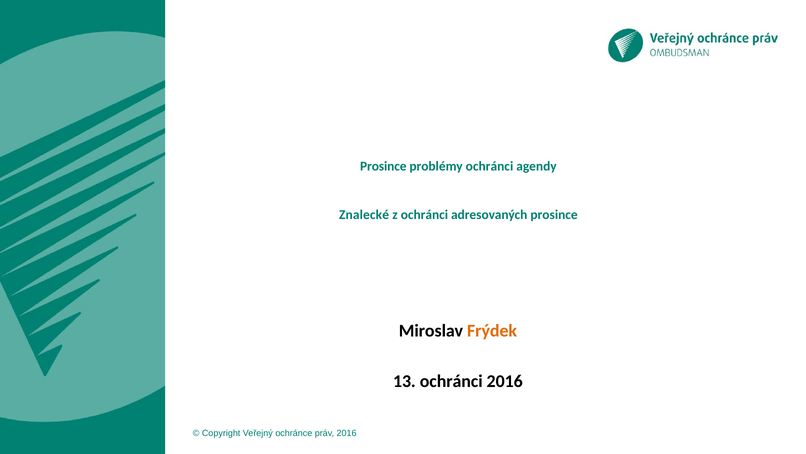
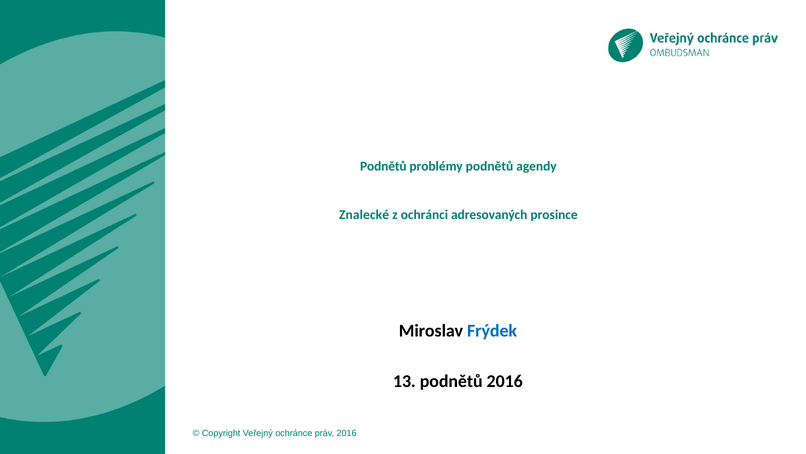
Prosince at (383, 166): Prosince -> Podnětů
problémy ochránci: ochránci -> podnětů
Frýdek colour: orange -> blue
13 ochránci: ochránci -> podnětů
